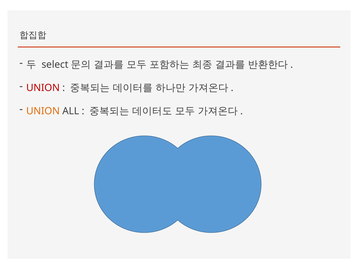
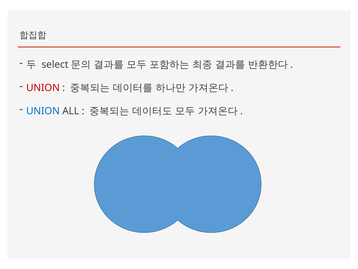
UNION at (43, 111) colour: orange -> blue
